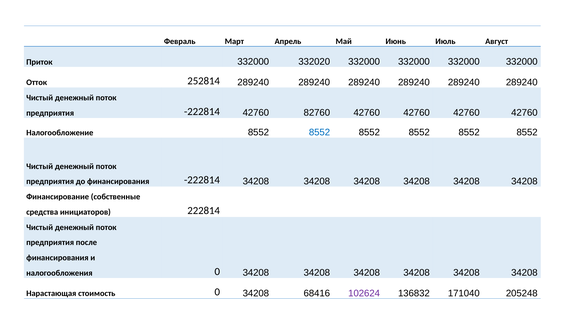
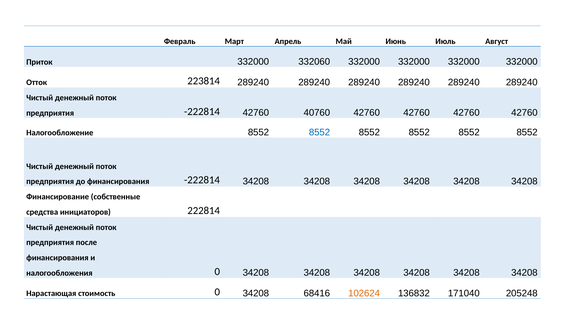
332020: 332020 -> 332060
252814: 252814 -> 223814
82760: 82760 -> 40760
102624 colour: purple -> orange
